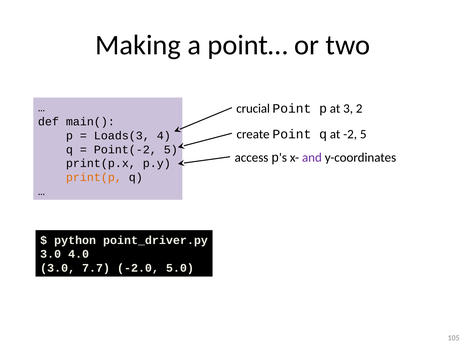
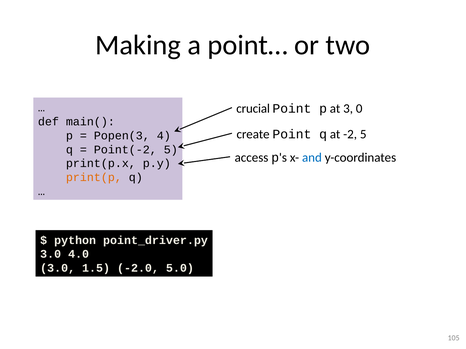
2: 2 -> 0
Loads(3: Loads(3 -> Popen(3
and colour: purple -> blue
7.7: 7.7 -> 1.5
